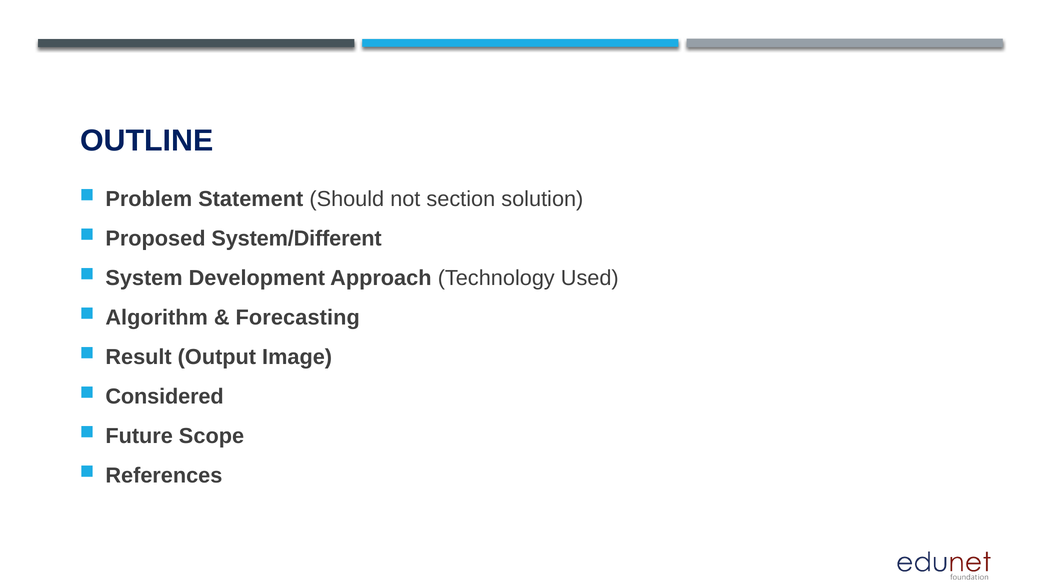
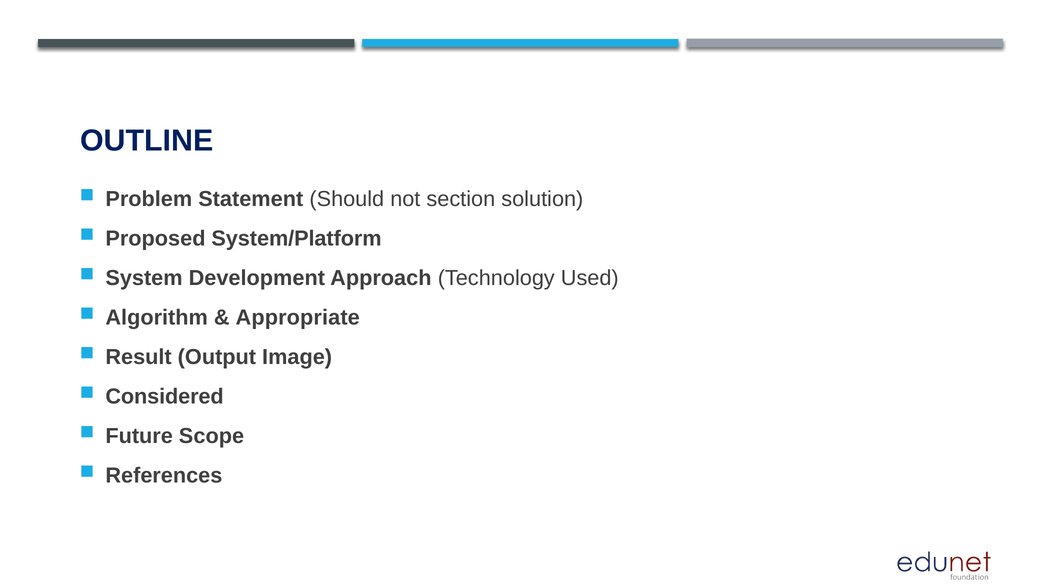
System/Different: System/Different -> System/Platform
Forecasting: Forecasting -> Appropriate
